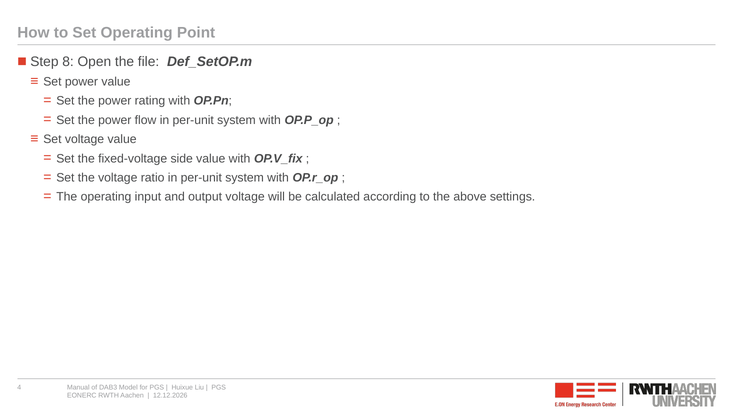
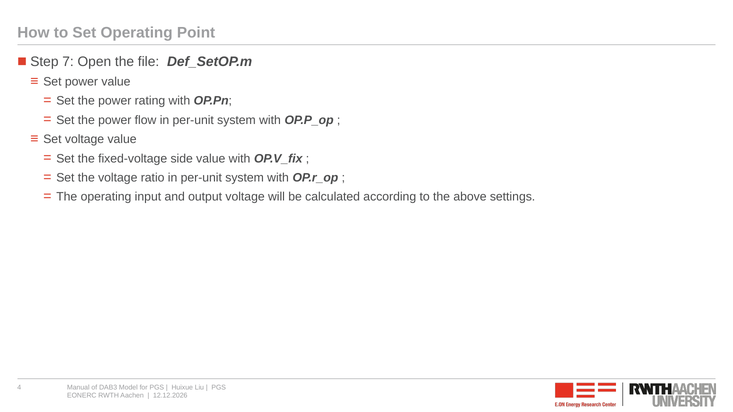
8: 8 -> 7
